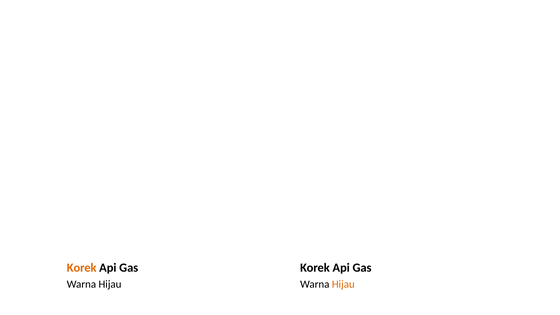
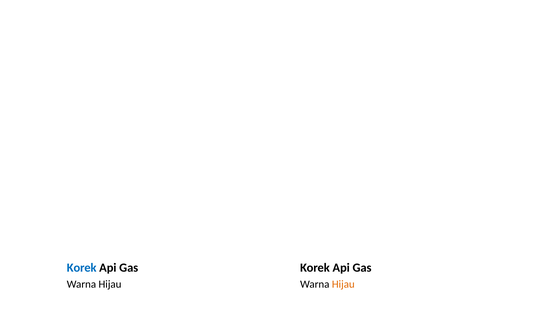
Korek at (82, 268) colour: orange -> blue
